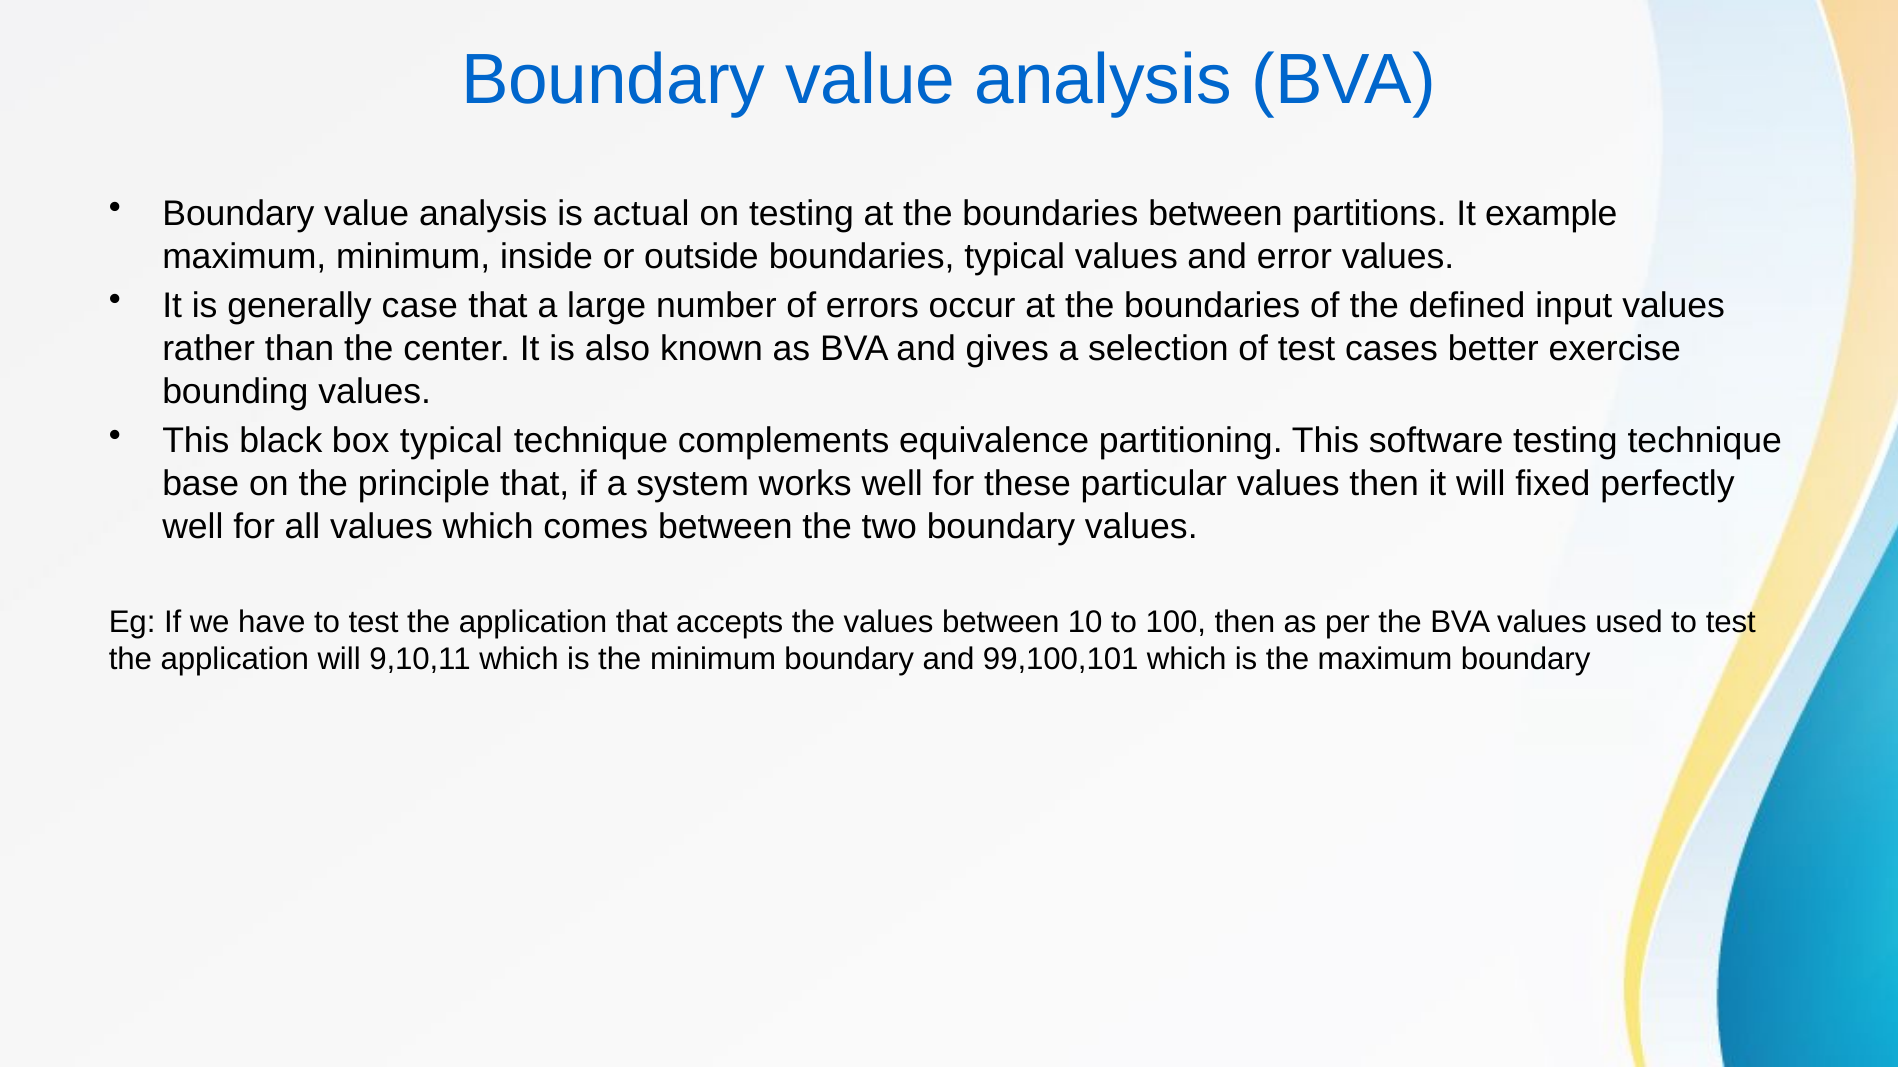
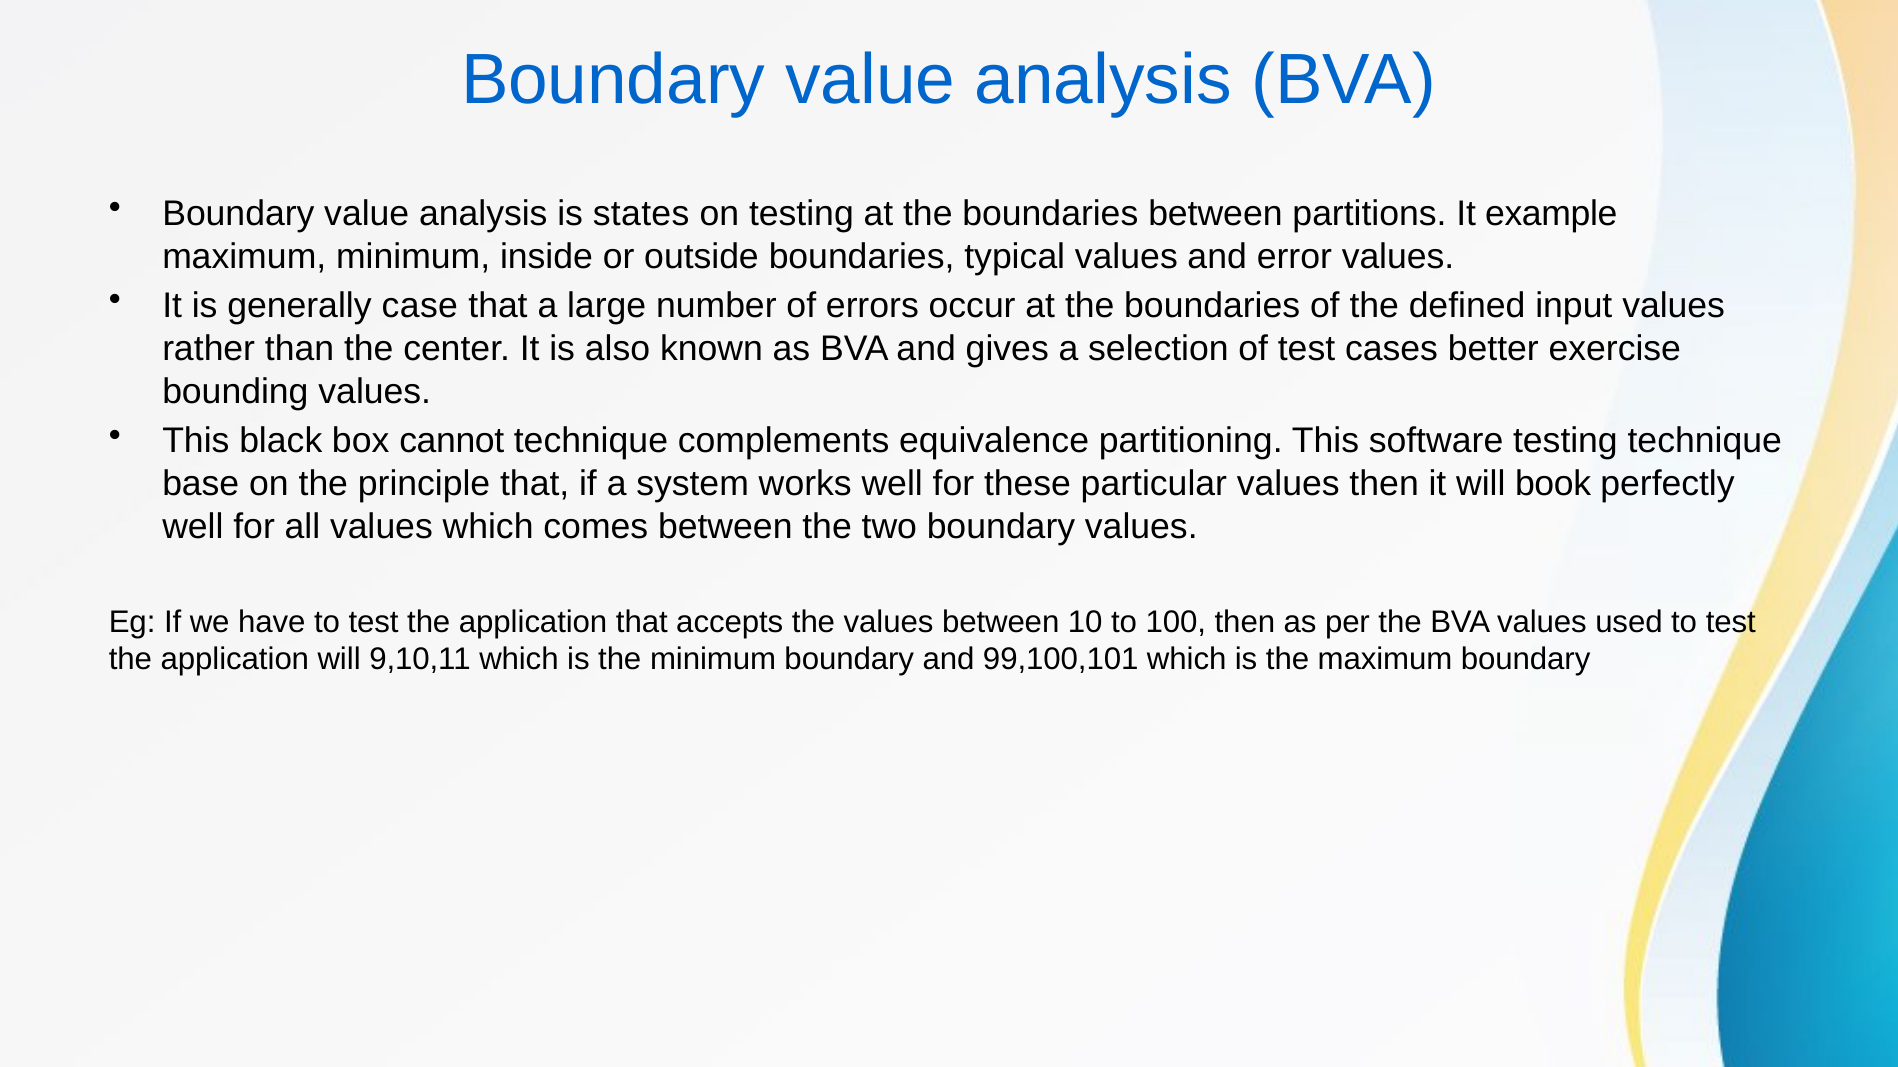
actual: actual -> states
box typical: typical -> cannot
fixed: fixed -> book
